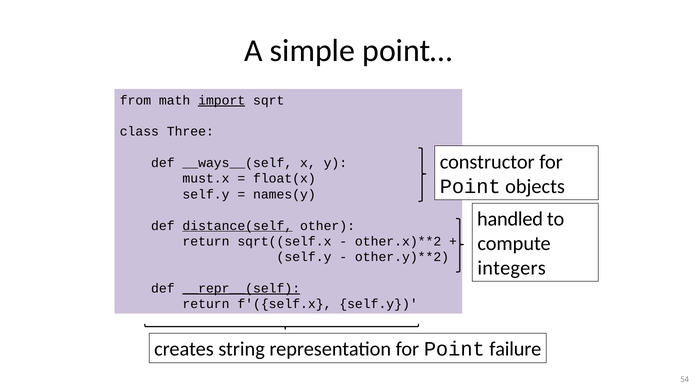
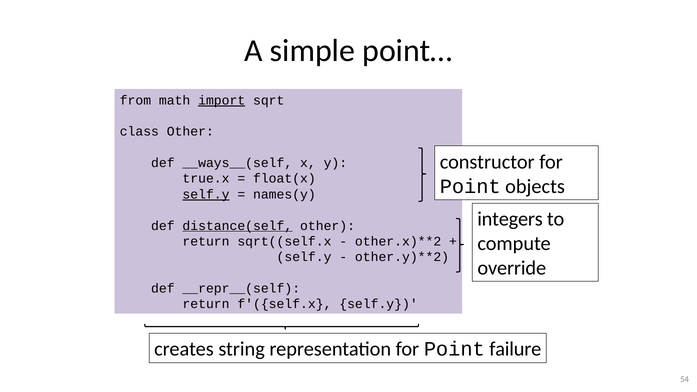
class Three: Three -> Other
must.x: must.x -> true.x
self.y at (206, 194) underline: none -> present
handled: handled -> integers
integers: integers -> override
__repr__(self underline: present -> none
